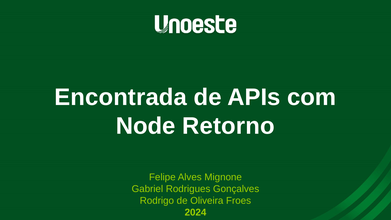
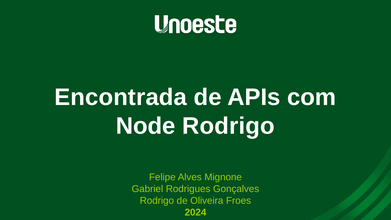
Node Retorno: Retorno -> Rodrigo
